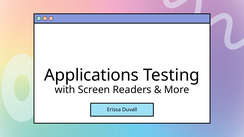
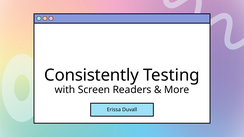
Applications: Applications -> Consistently
